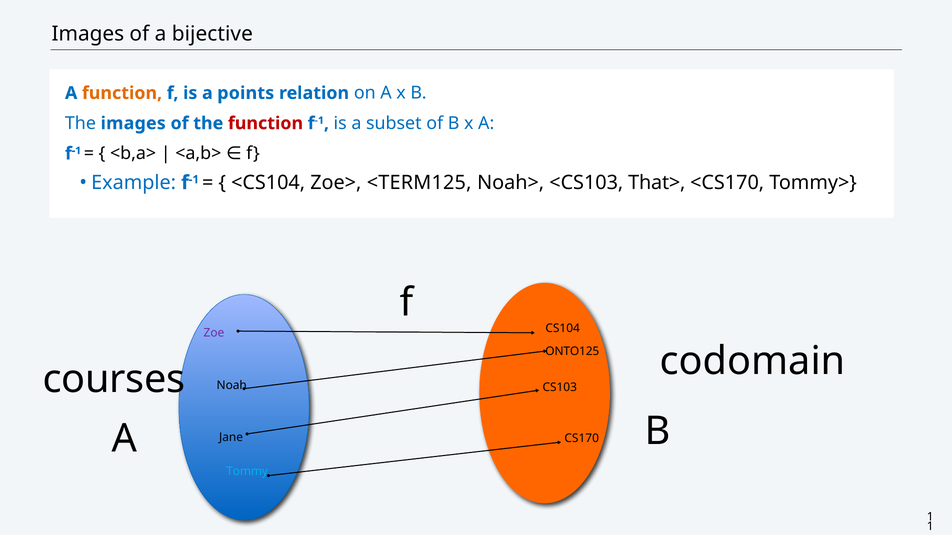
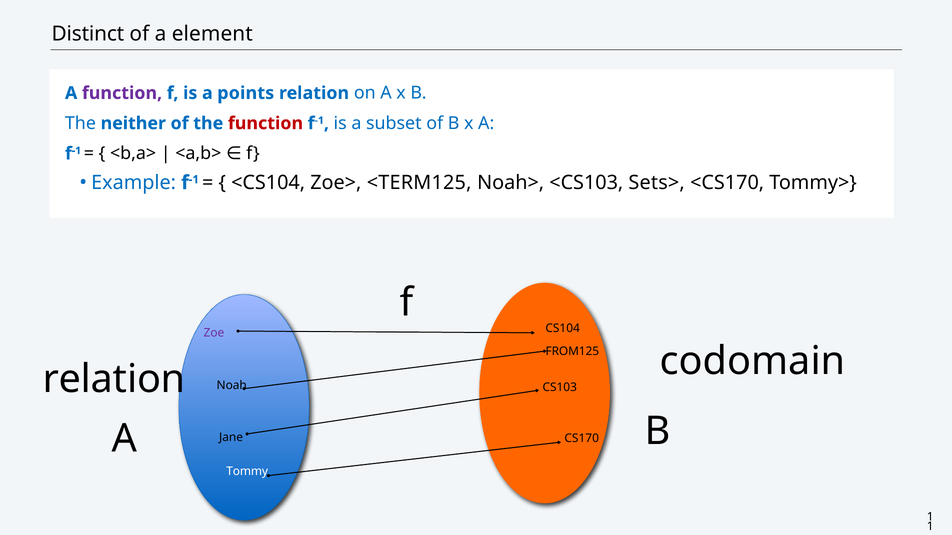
Images at (88, 34): Images -> Distinct
bijective: bijective -> element
function at (122, 93) colour: orange -> purple
The images: images -> neither
That>: That> -> Sets>
ONTO125: ONTO125 -> FROM125
courses at (114, 380): courses -> relation
Tommy colour: light blue -> white
